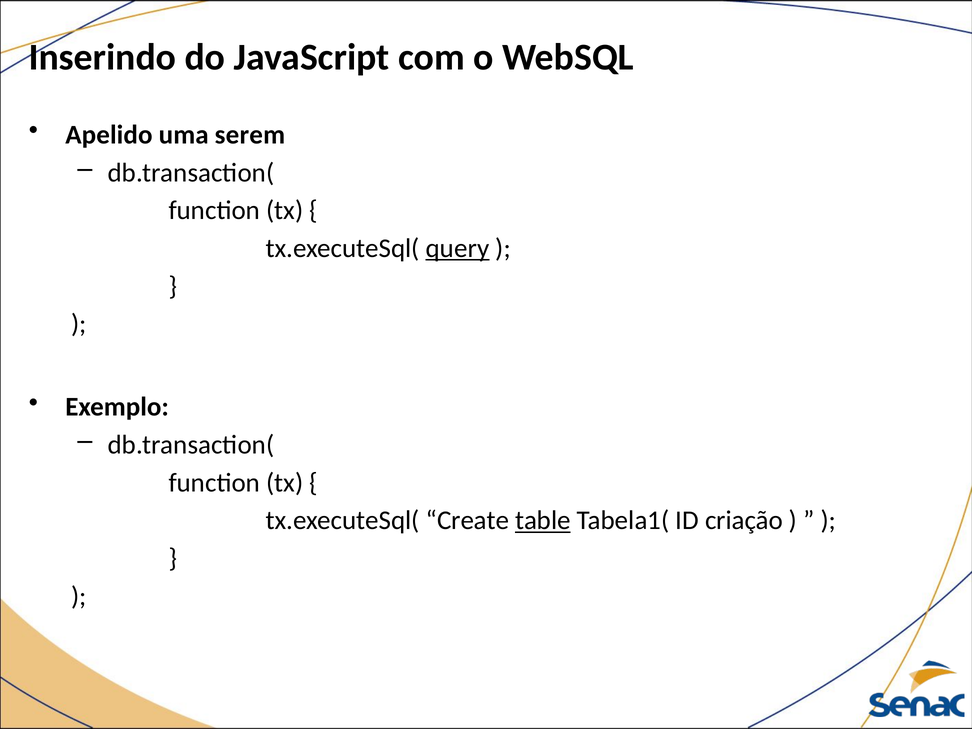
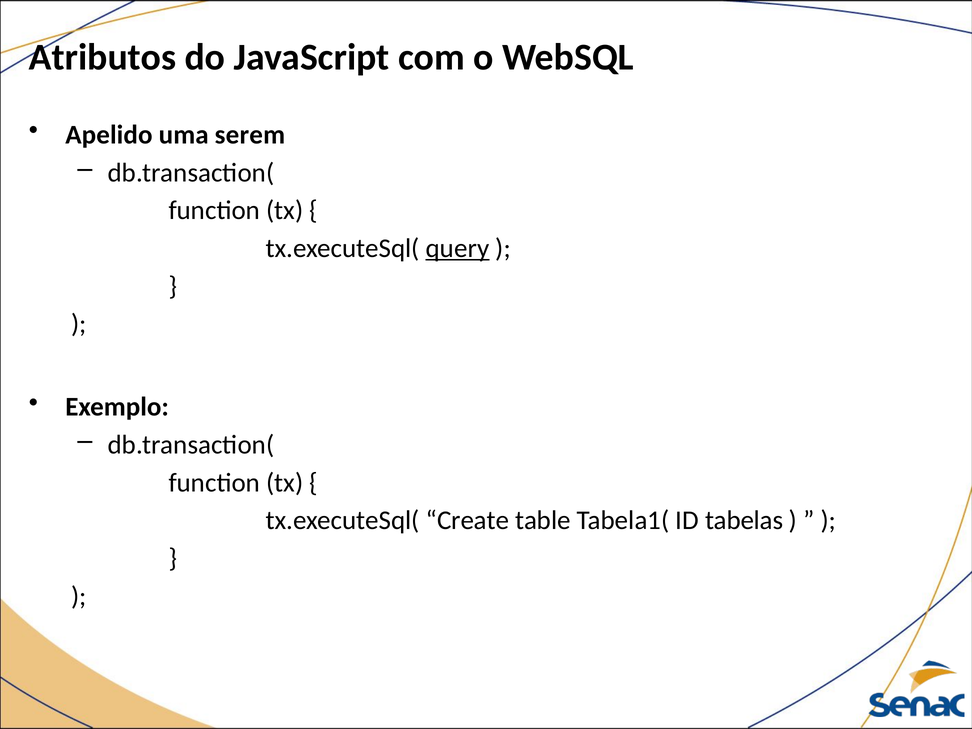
Inserindo: Inserindo -> Atributos
table underline: present -> none
criação: criação -> tabelas
